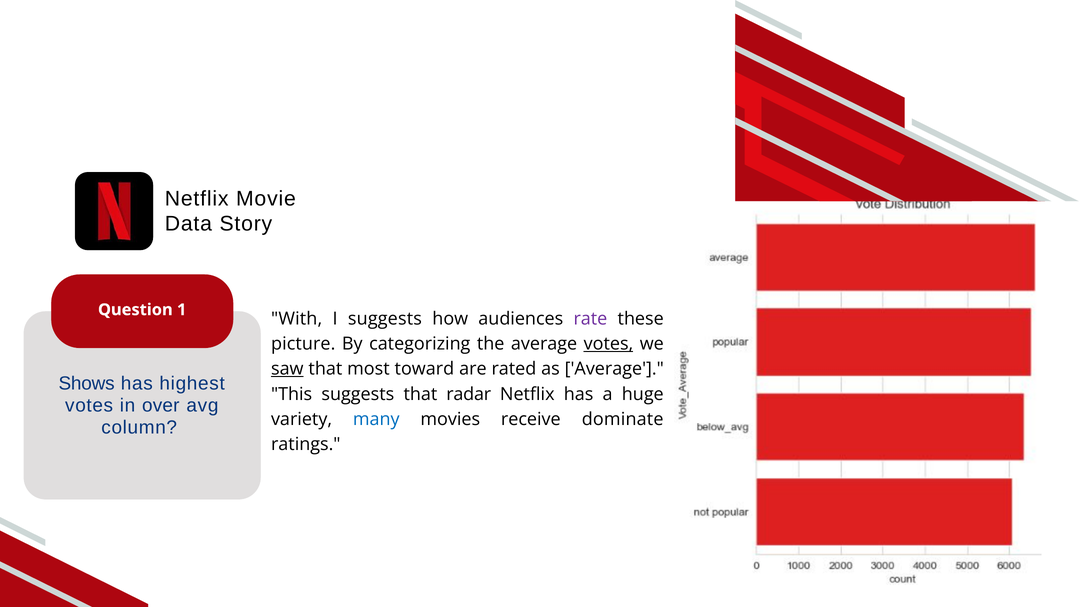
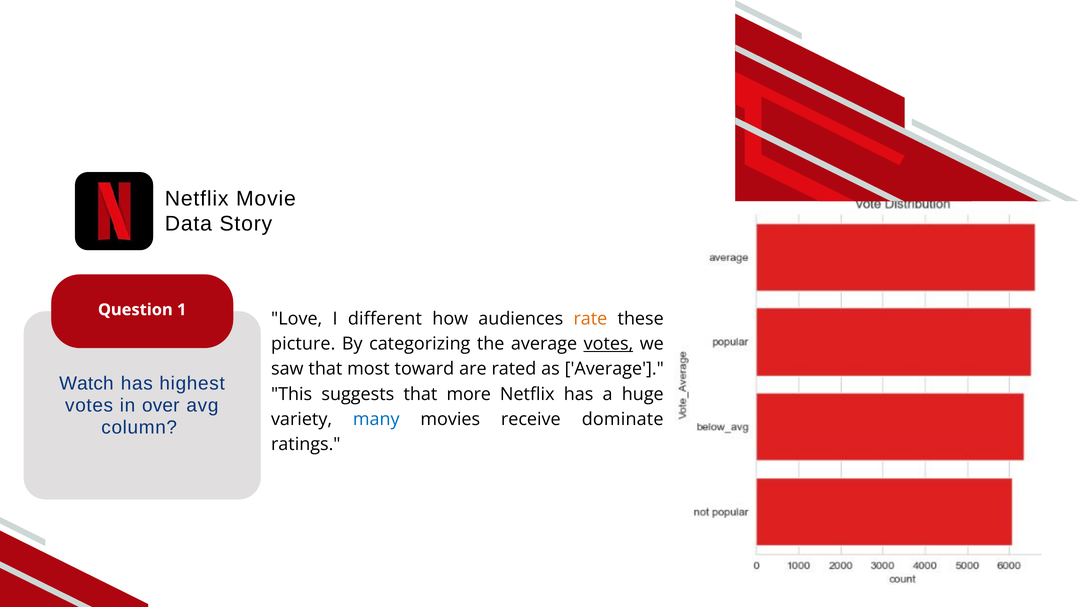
With: With -> Love
I suggests: suggests -> different
rate colour: purple -> orange
saw underline: present -> none
Shows: Shows -> Watch
radar: radar -> more
